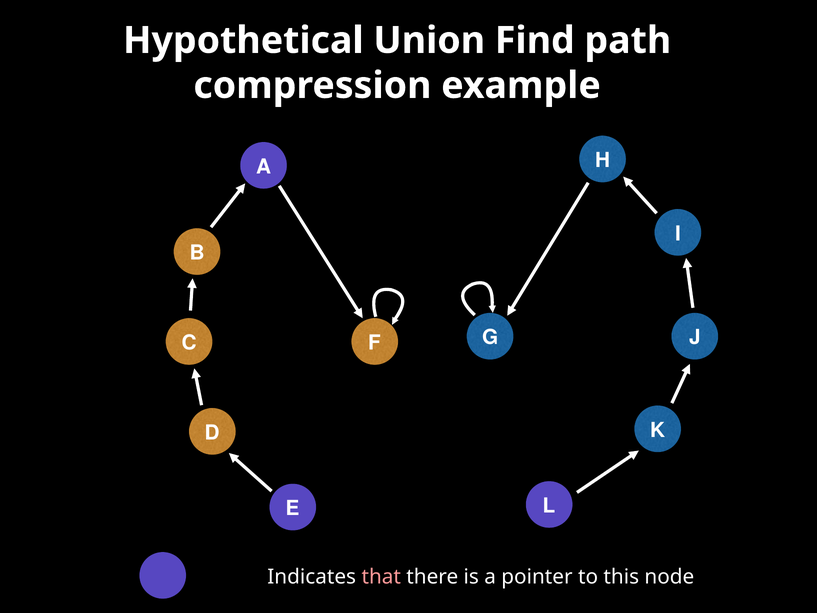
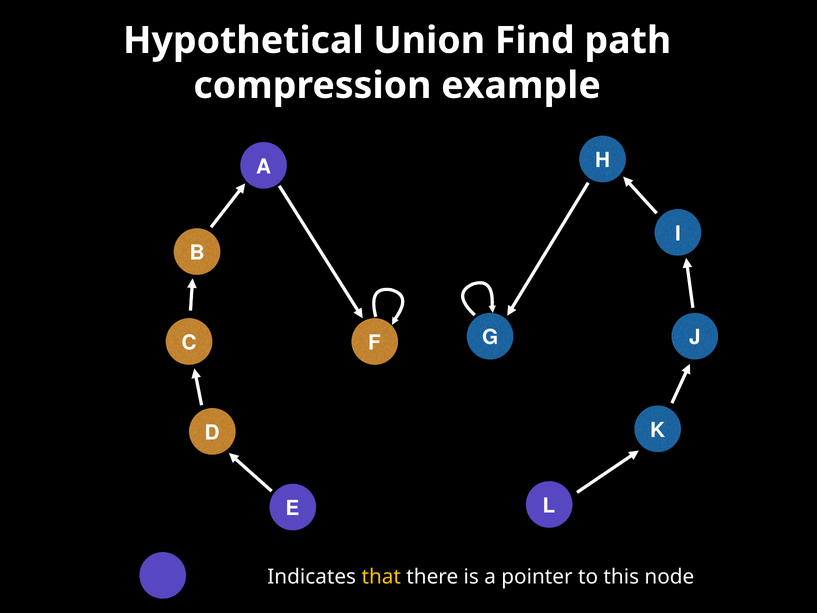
that colour: pink -> yellow
